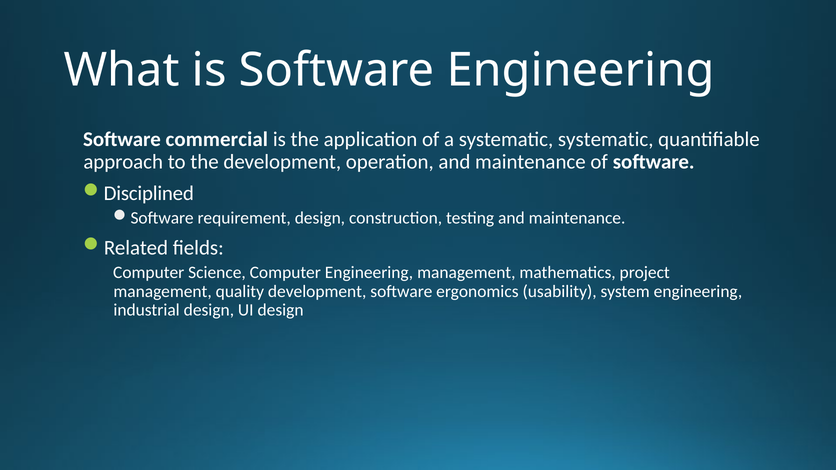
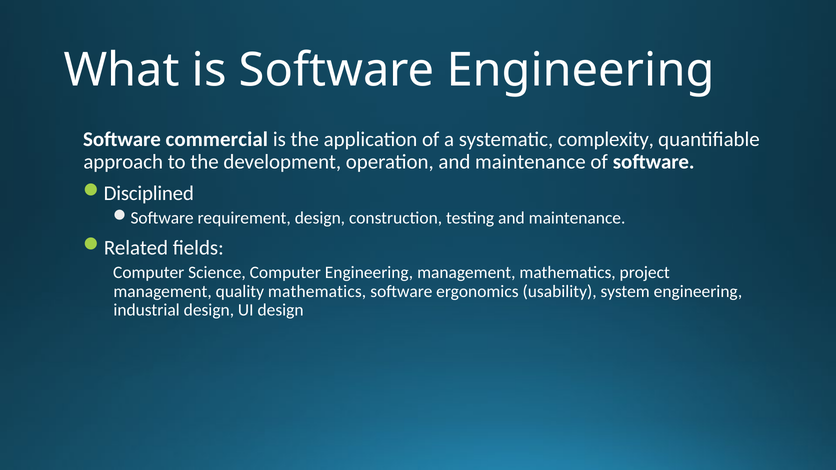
systematic systematic: systematic -> complexity
quality development: development -> mathematics
